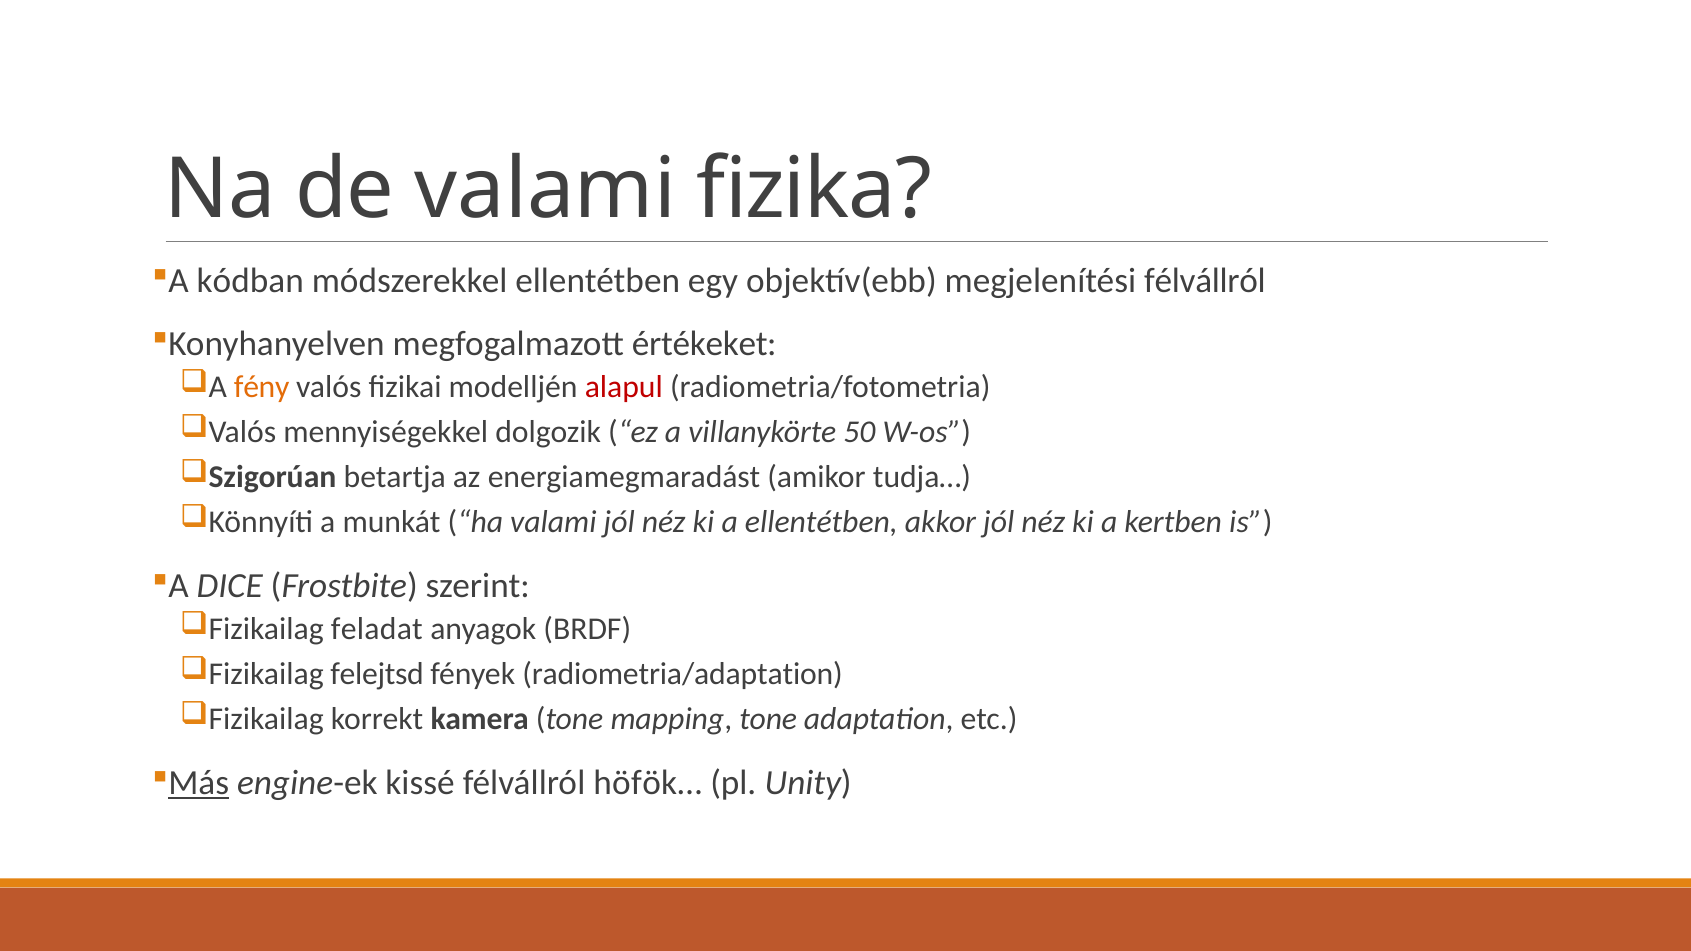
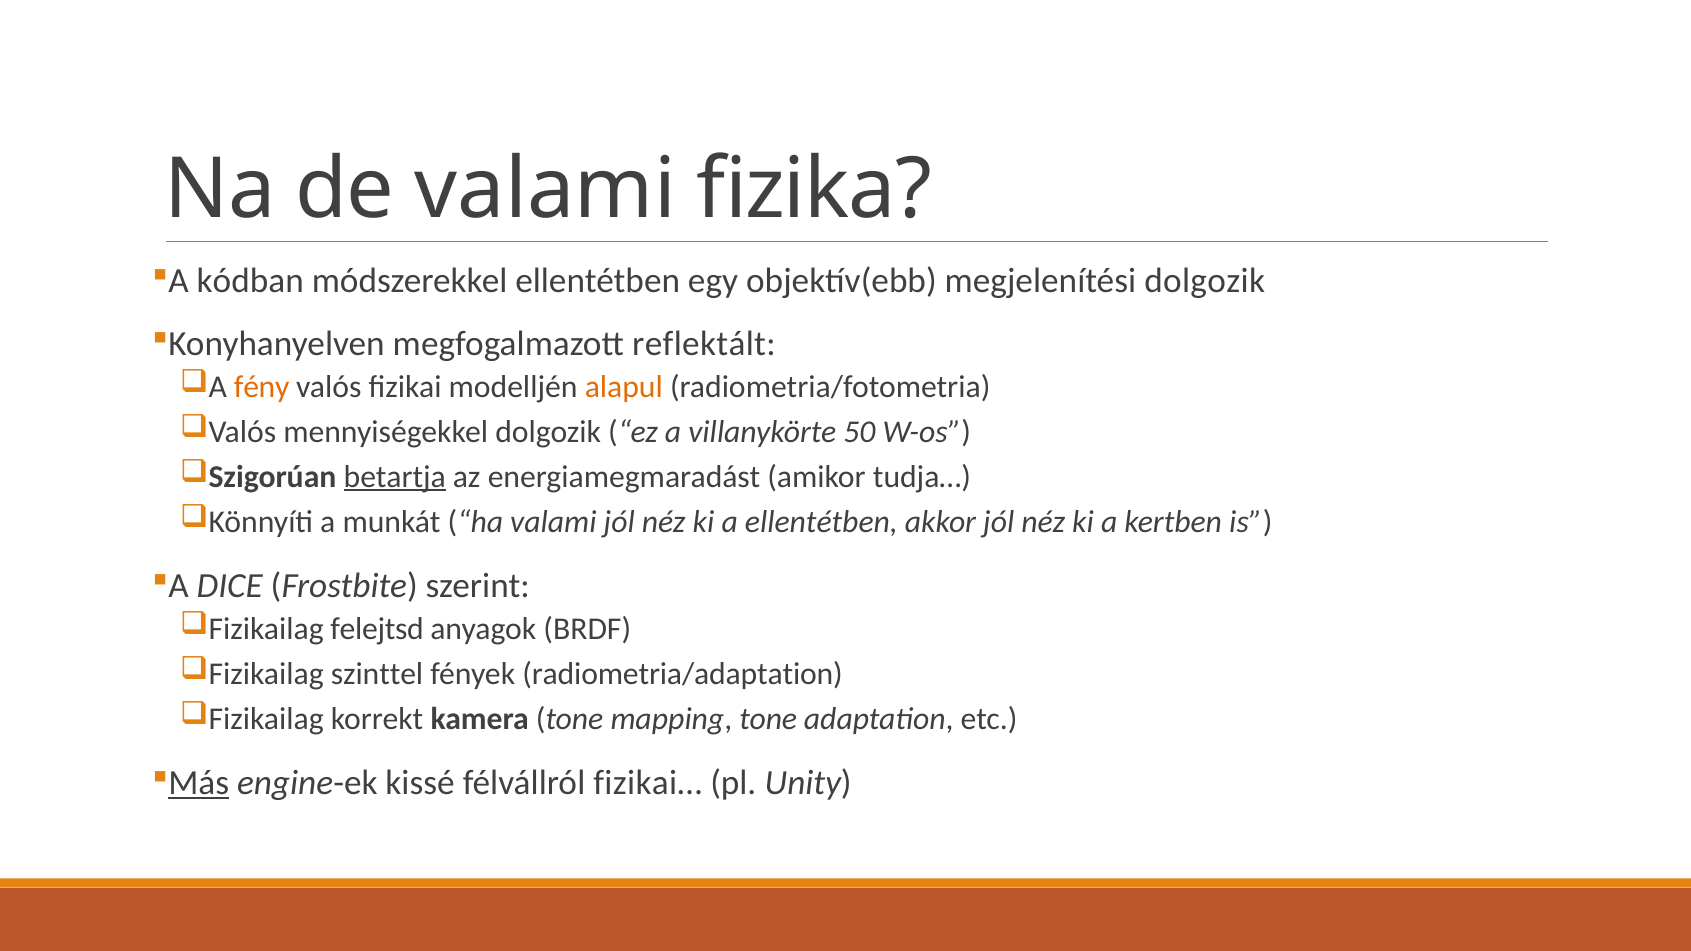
megjelenítési félvállról: félvállról -> dolgozik
értékeket: értékeket -> reflektált
alapul colour: red -> orange
betartja underline: none -> present
feladat: feladat -> felejtsd
felejtsd: felejtsd -> szinttel
höfök…: höfök… -> fizikai…
